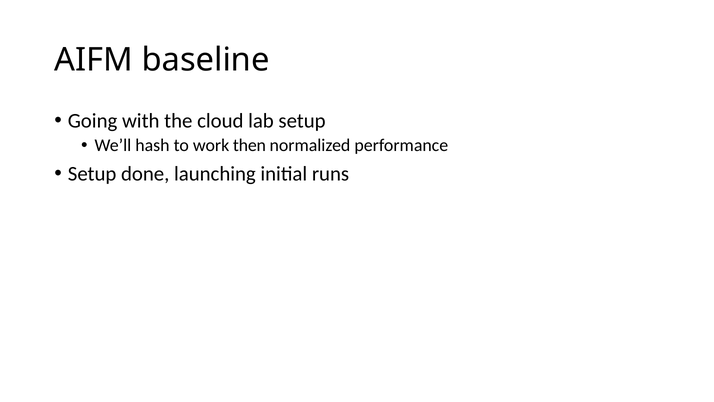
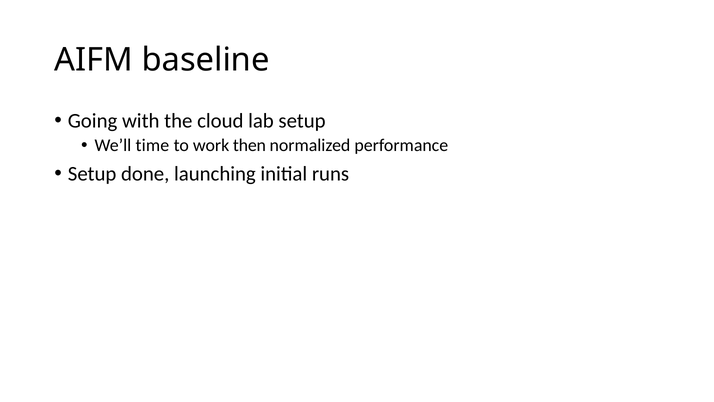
hash: hash -> time
